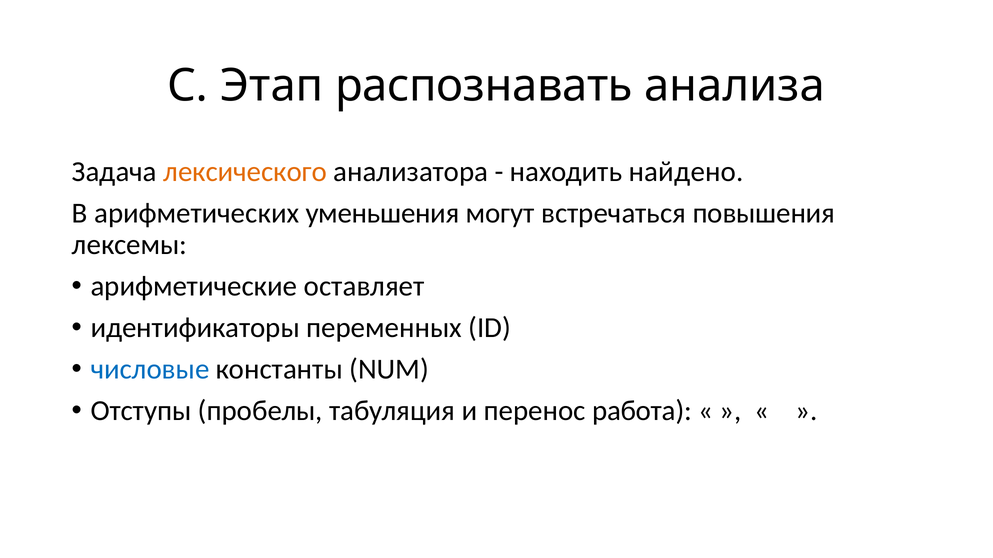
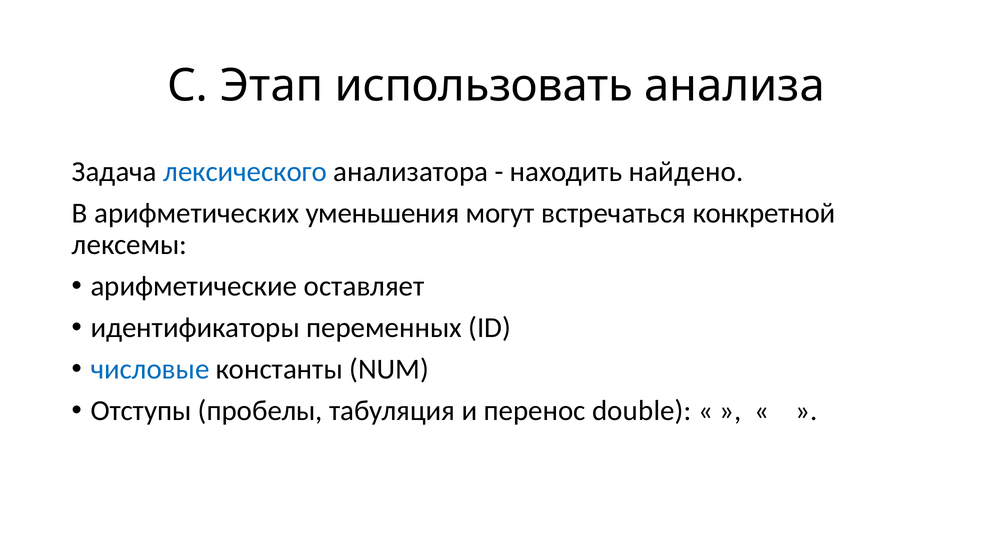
распознавать: распознавать -> использовать
лексического colour: orange -> blue
повышения: повышения -> конкретной
работа: работа -> double
